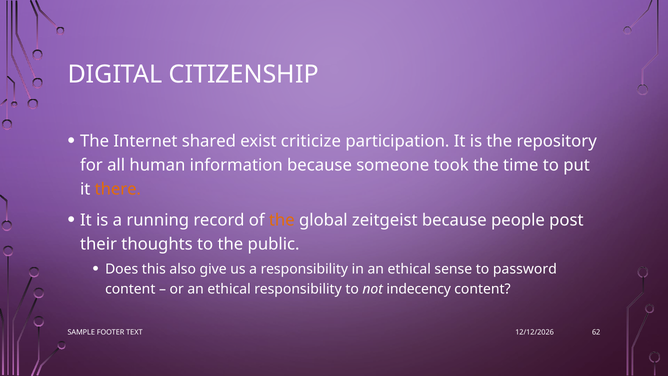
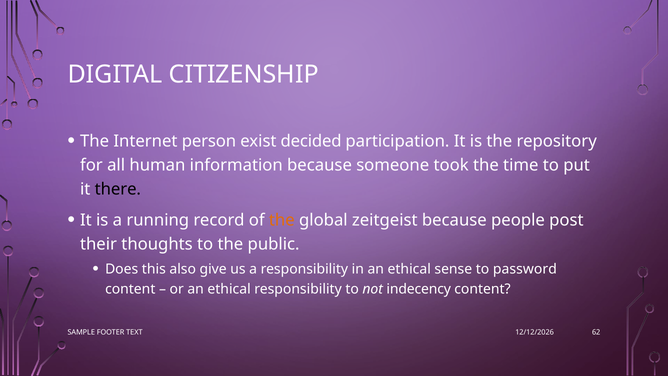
shared: shared -> person
criticize: criticize -> decided
there colour: orange -> black
